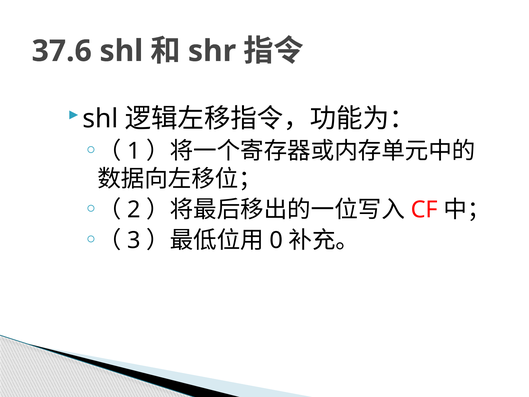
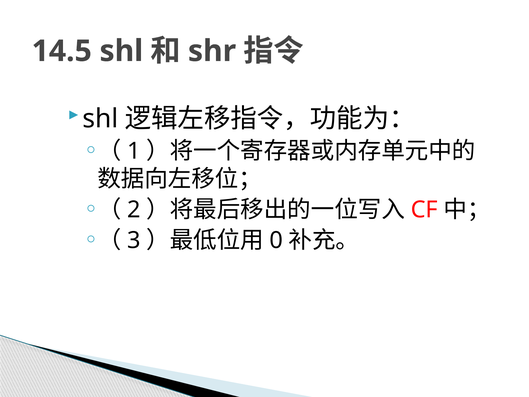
37.6: 37.6 -> 14.5
